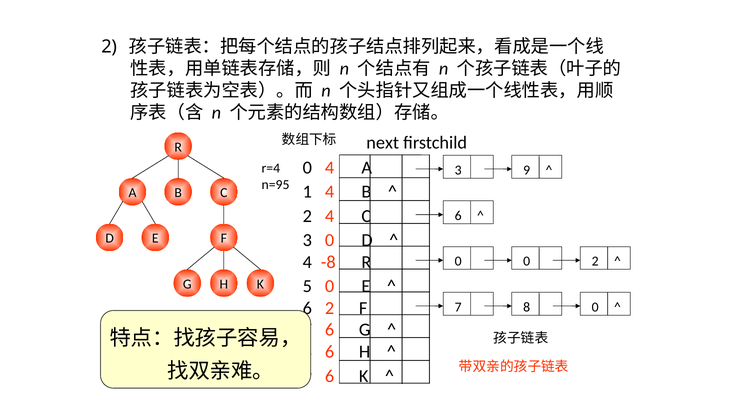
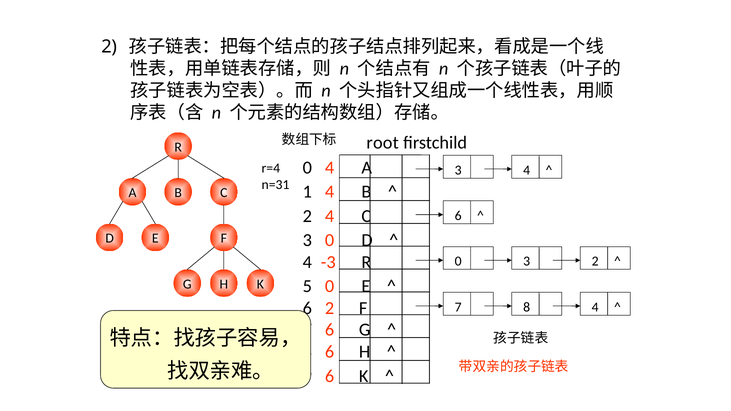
next: next -> root
3 9: 9 -> 4
n=95: n=95 -> n=31
-8: -8 -> -3
0 0: 0 -> 3
8 0: 0 -> 4
